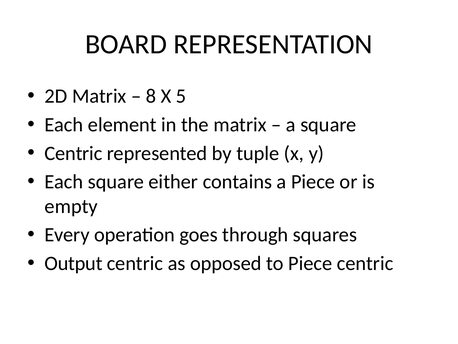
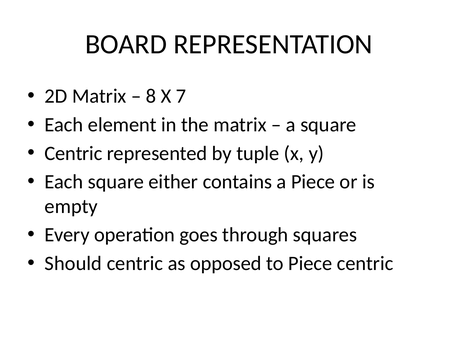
5: 5 -> 7
Output: Output -> Should
